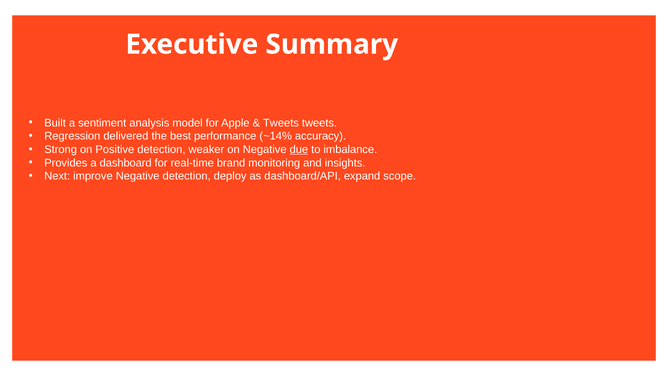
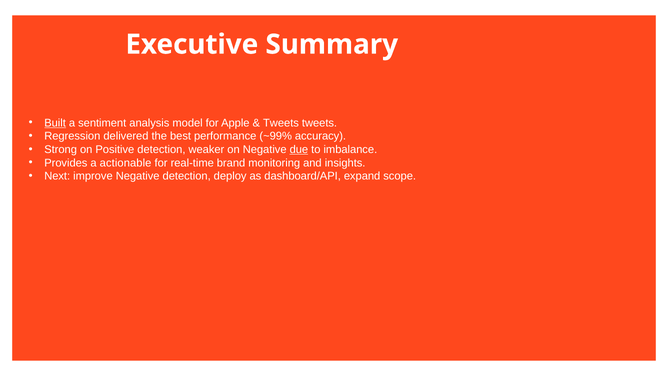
Built underline: none -> present
~14%: ~14% -> ~99%
dashboard: dashboard -> actionable
